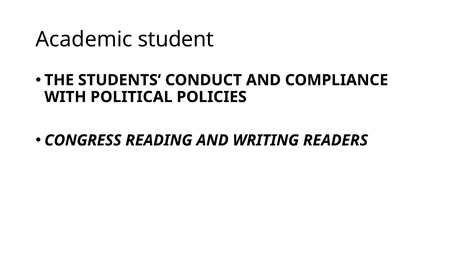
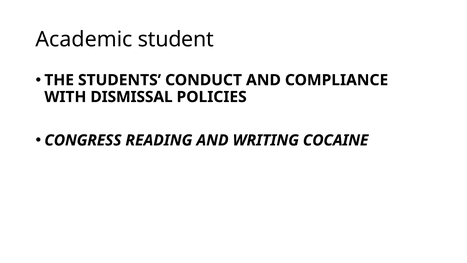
POLITICAL: POLITICAL -> DISMISSAL
READERS: READERS -> COCAINE
